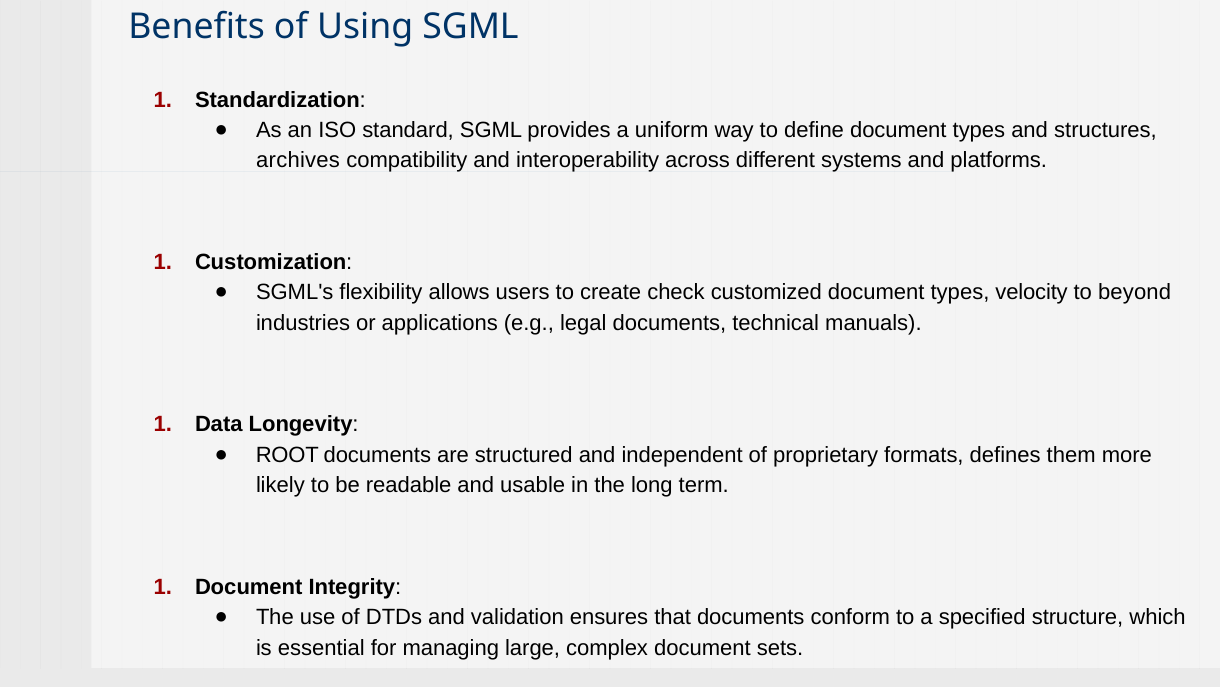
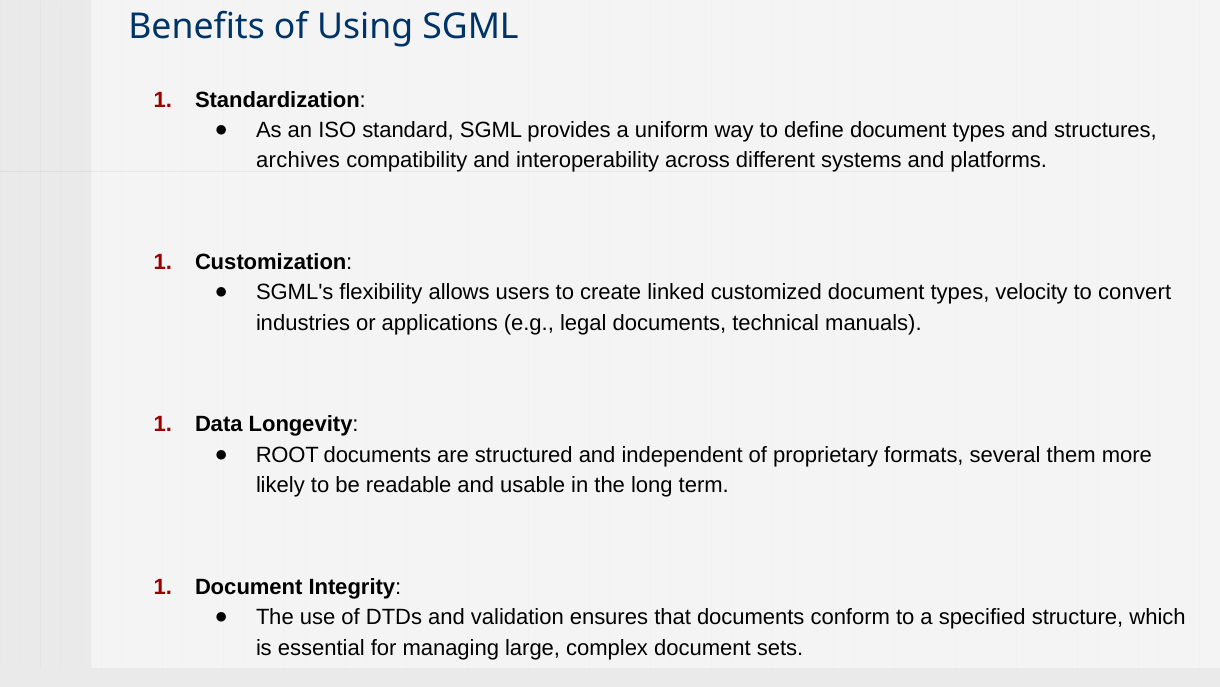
check: check -> linked
beyond: beyond -> convert
defines: defines -> several
